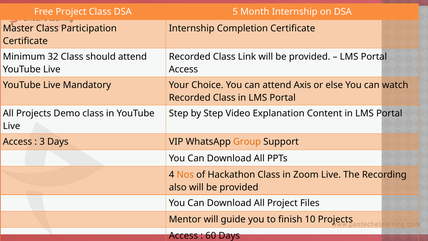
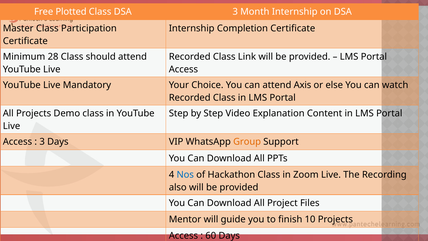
Free Project: Project -> Plotted
DSA 5: 5 -> 3
32: 32 -> 28
Nos colour: orange -> blue
